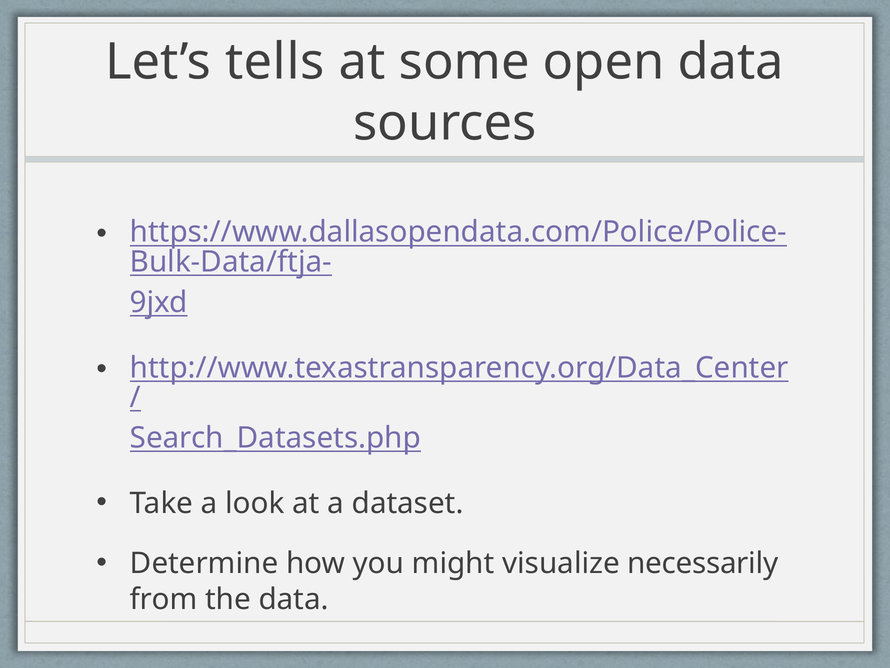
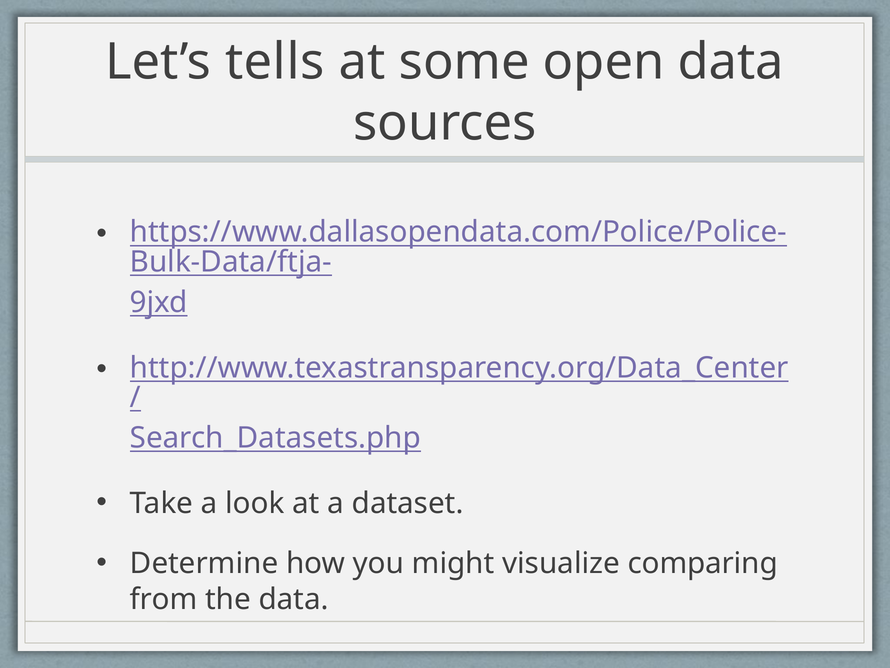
necessarily: necessarily -> comparing
